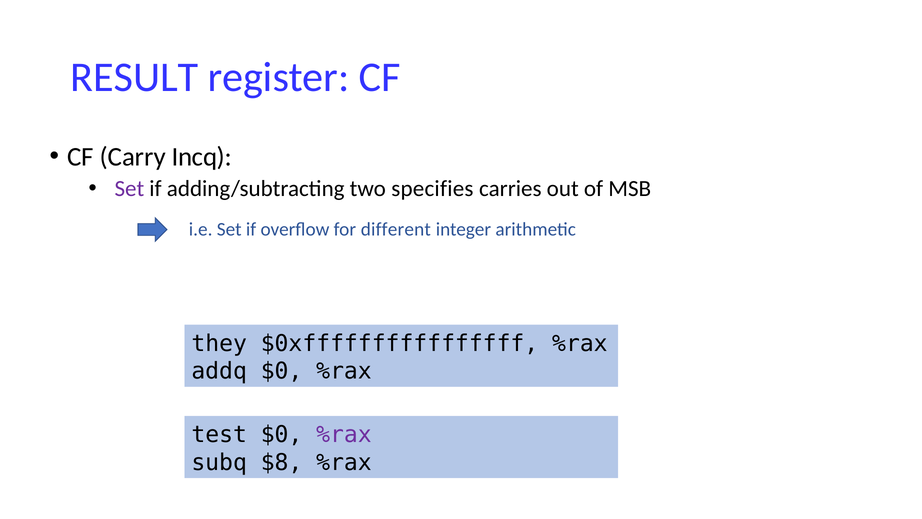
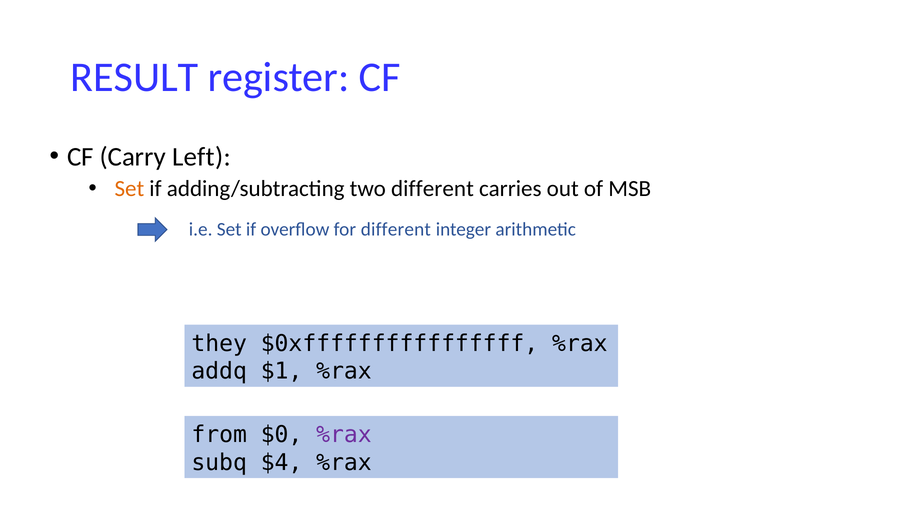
Incq: Incq -> Left
Set at (129, 188) colour: purple -> orange
two specifies: specifies -> different
addq $0: $0 -> $1
test: test -> from
$8: $8 -> $4
